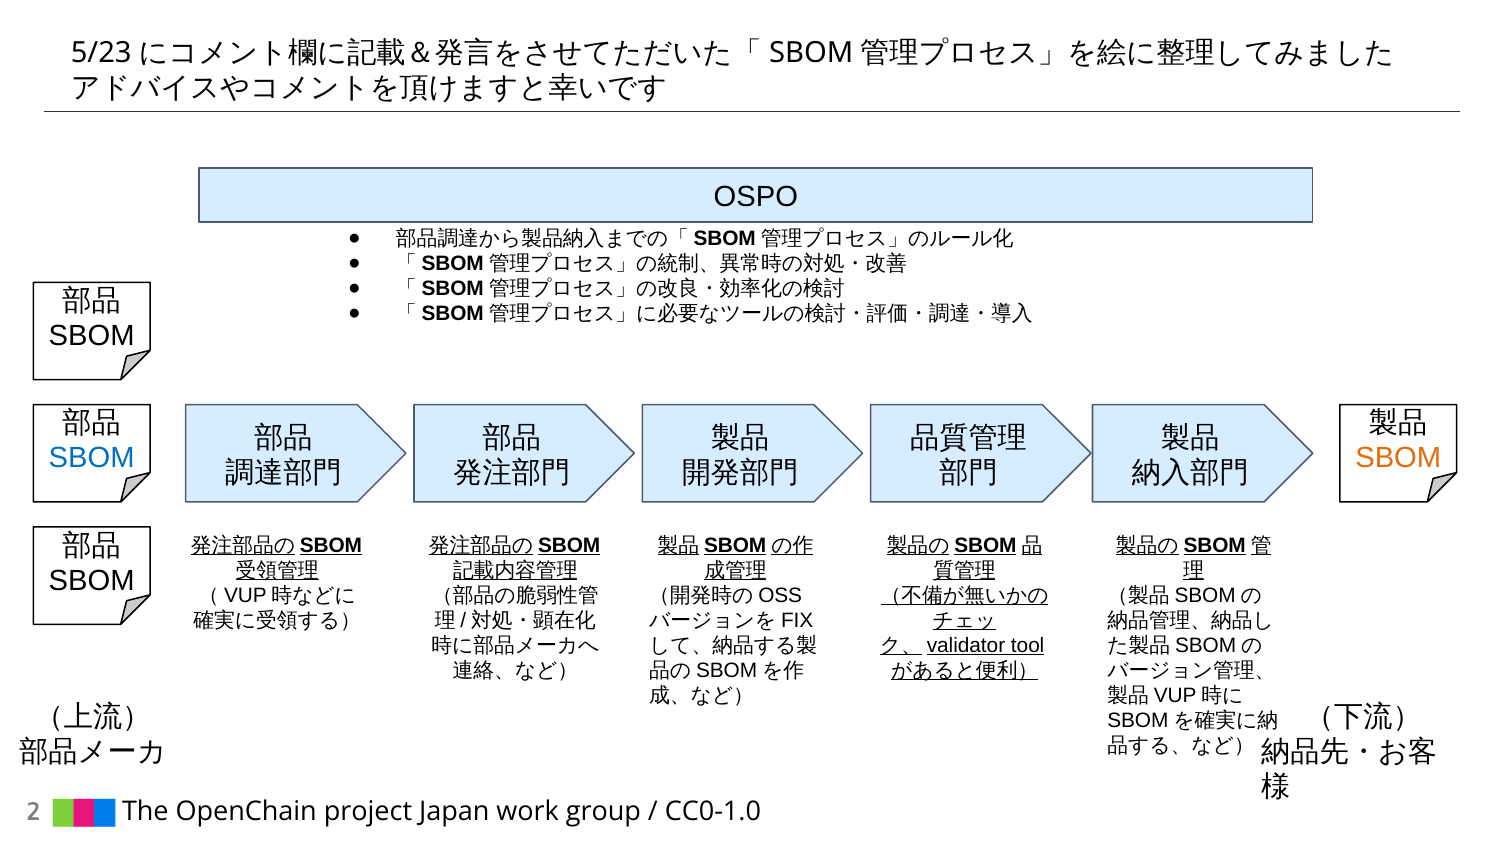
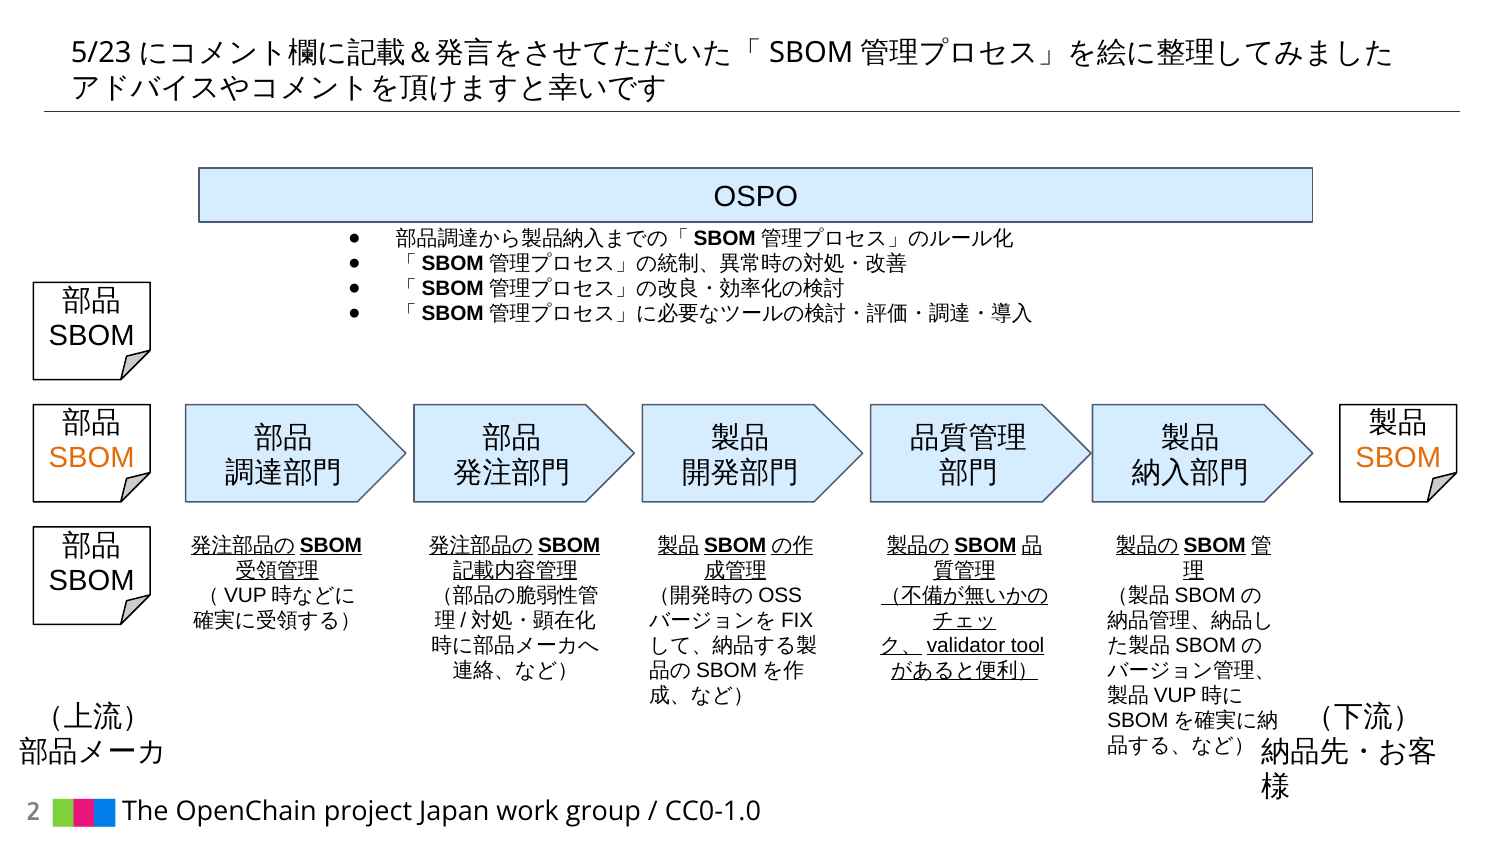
SBOM at (92, 458) colour: blue -> orange
